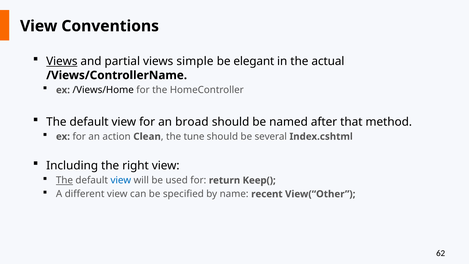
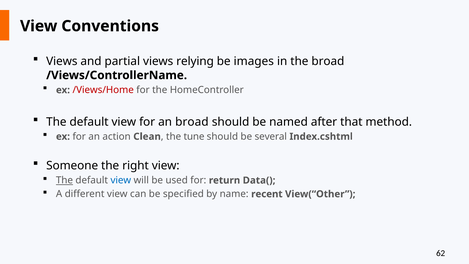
Views at (62, 61) underline: present -> none
simple: simple -> relying
elegant: elegant -> images
the actual: actual -> broad
/Views/Home colour: black -> red
Including: Including -> Someone
Keep(: Keep( -> Data(
